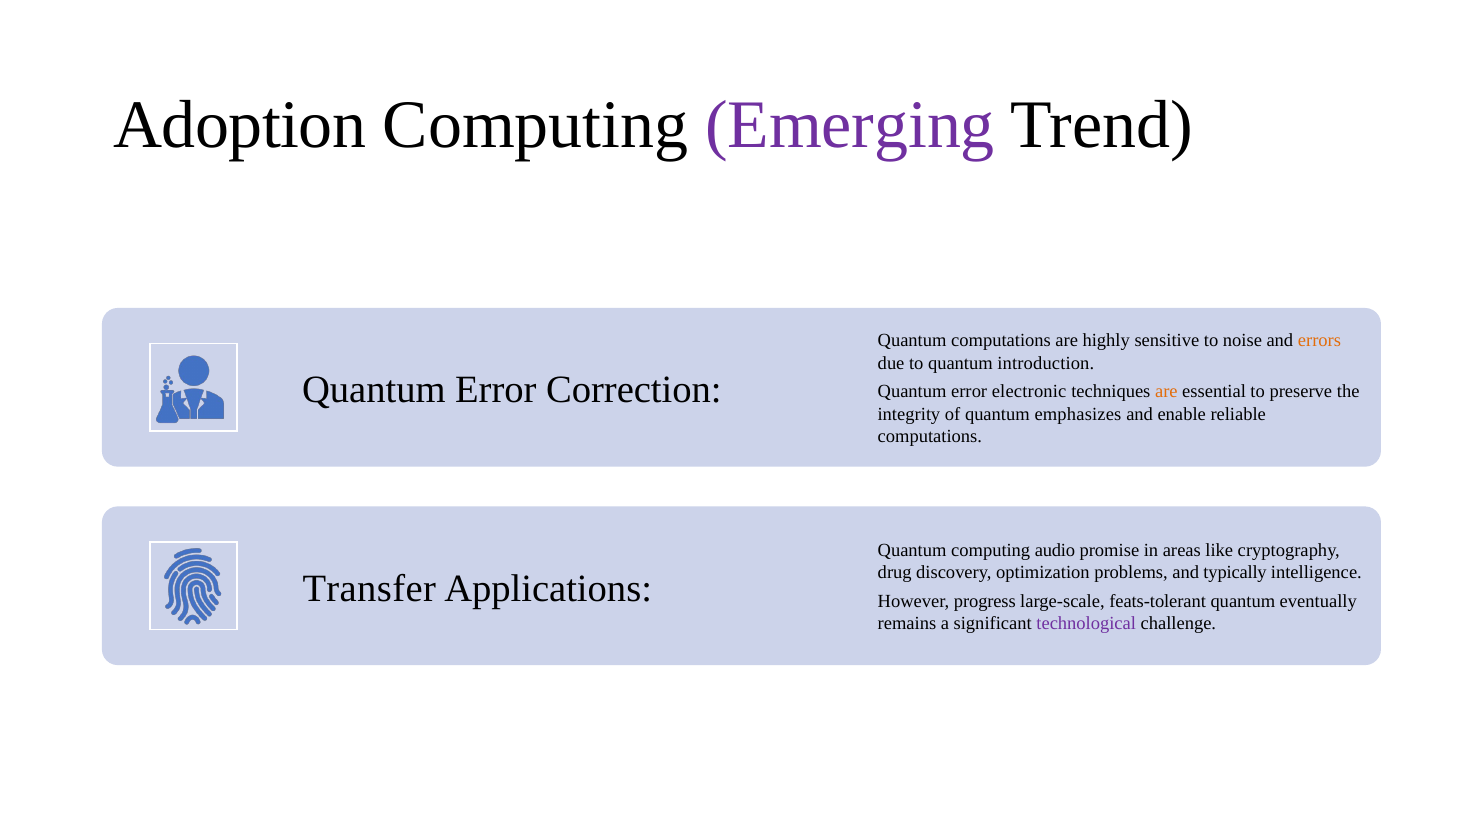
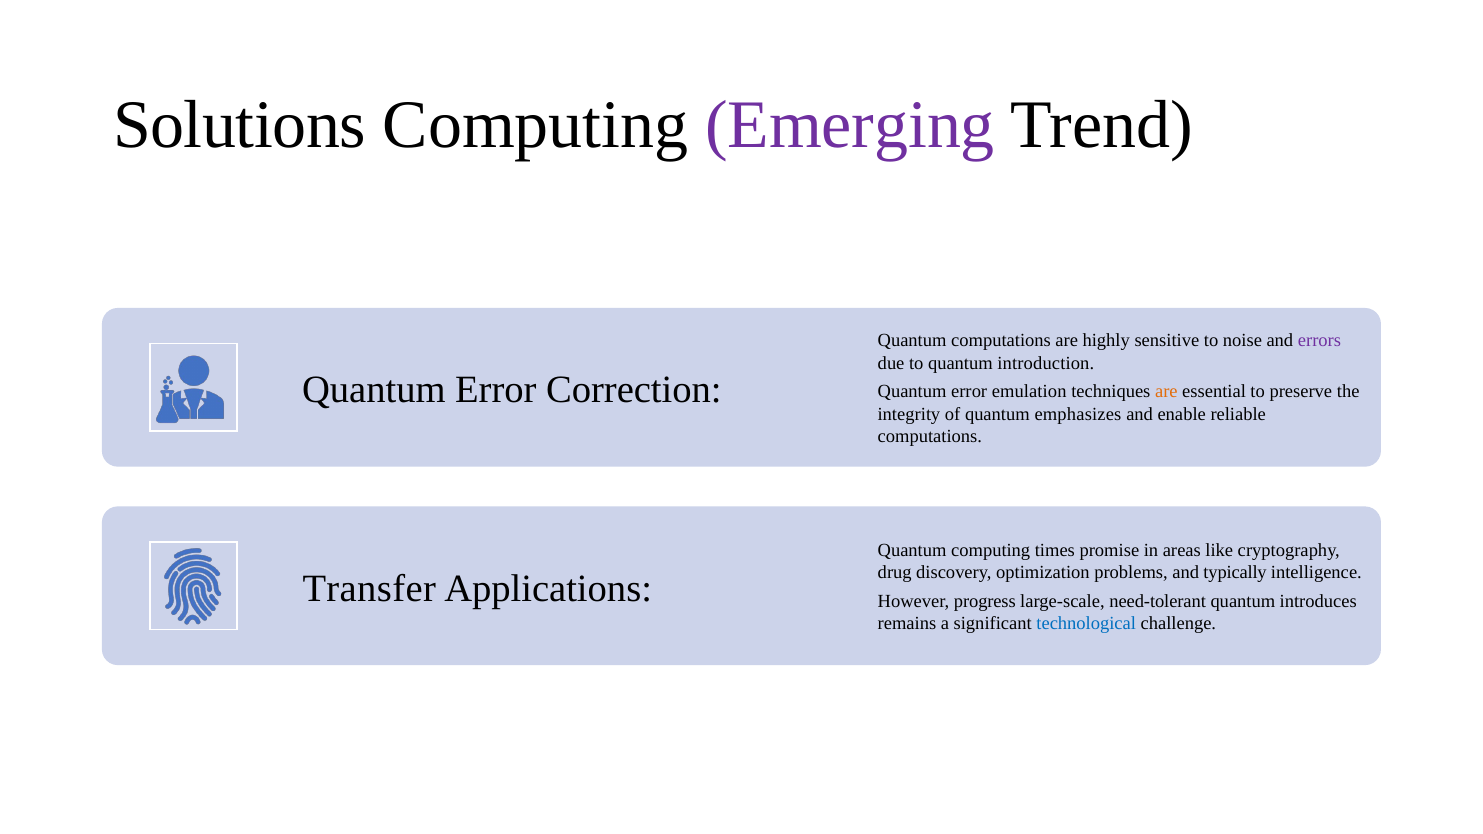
Adoption: Adoption -> Solutions
errors colour: orange -> purple
electronic: electronic -> emulation
audio: audio -> times
feats-tolerant: feats-tolerant -> need-tolerant
eventually: eventually -> introduces
technological colour: purple -> blue
